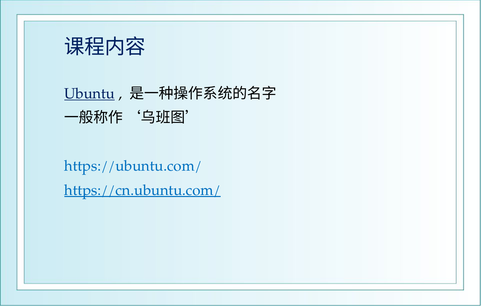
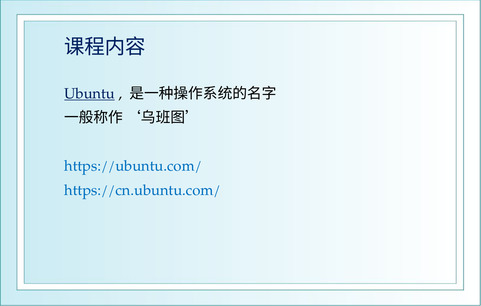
https://cn.ubuntu.com/ underline: present -> none
